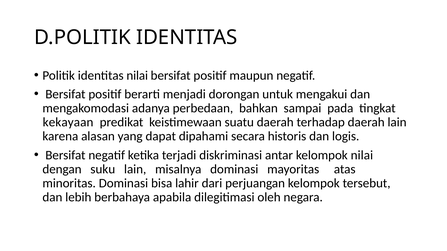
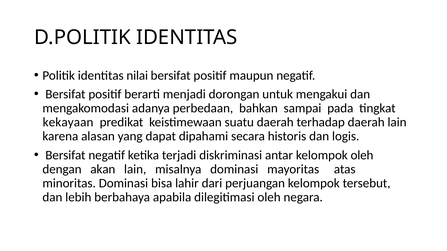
kelompok nilai: nilai -> oleh
suku: suku -> akan
